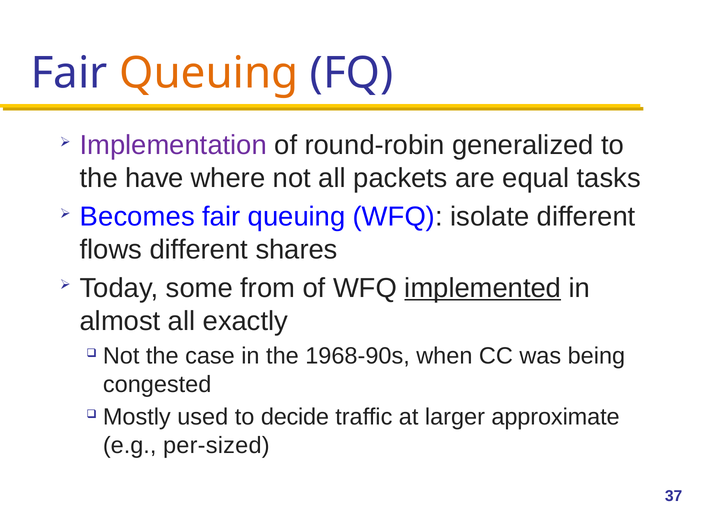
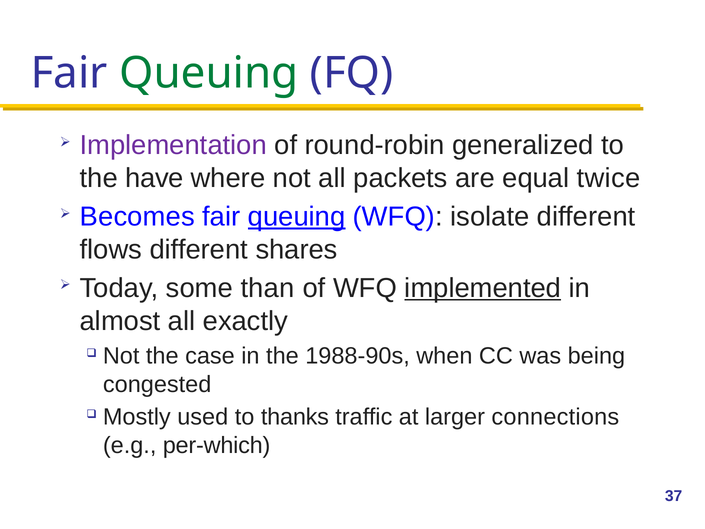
Queuing at (209, 73) colour: orange -> green
tasks: tasks -> twice
queuing at (297, 217) underline: none -> present
from: from -> than
1968-90s: 1968-90s -> 1988-90s
decide: decide -> thanks
approximate: approximate -> connections
per-sized: per-sized -> per-which
